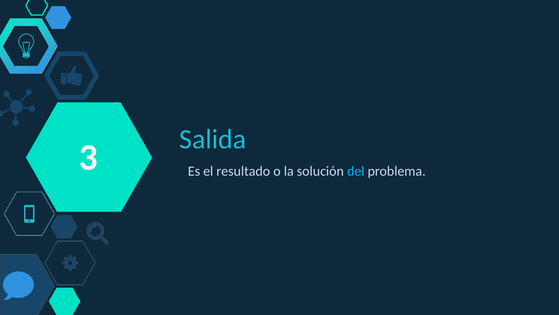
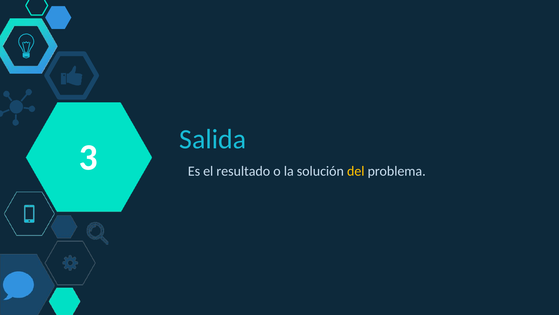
del colour: light blue -> yellow
